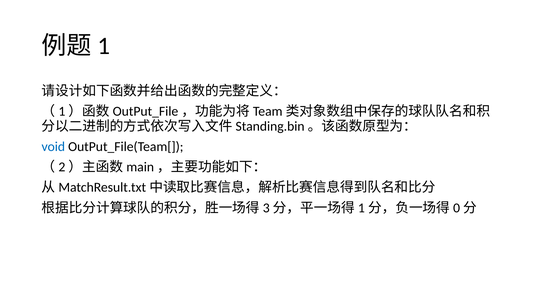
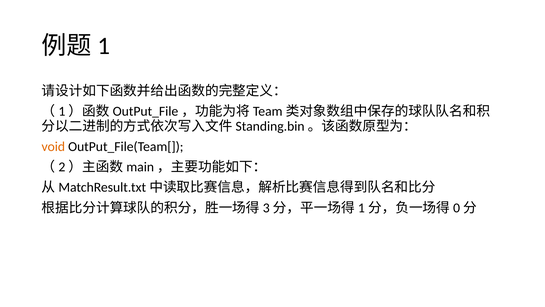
void colour: blue -> orange
